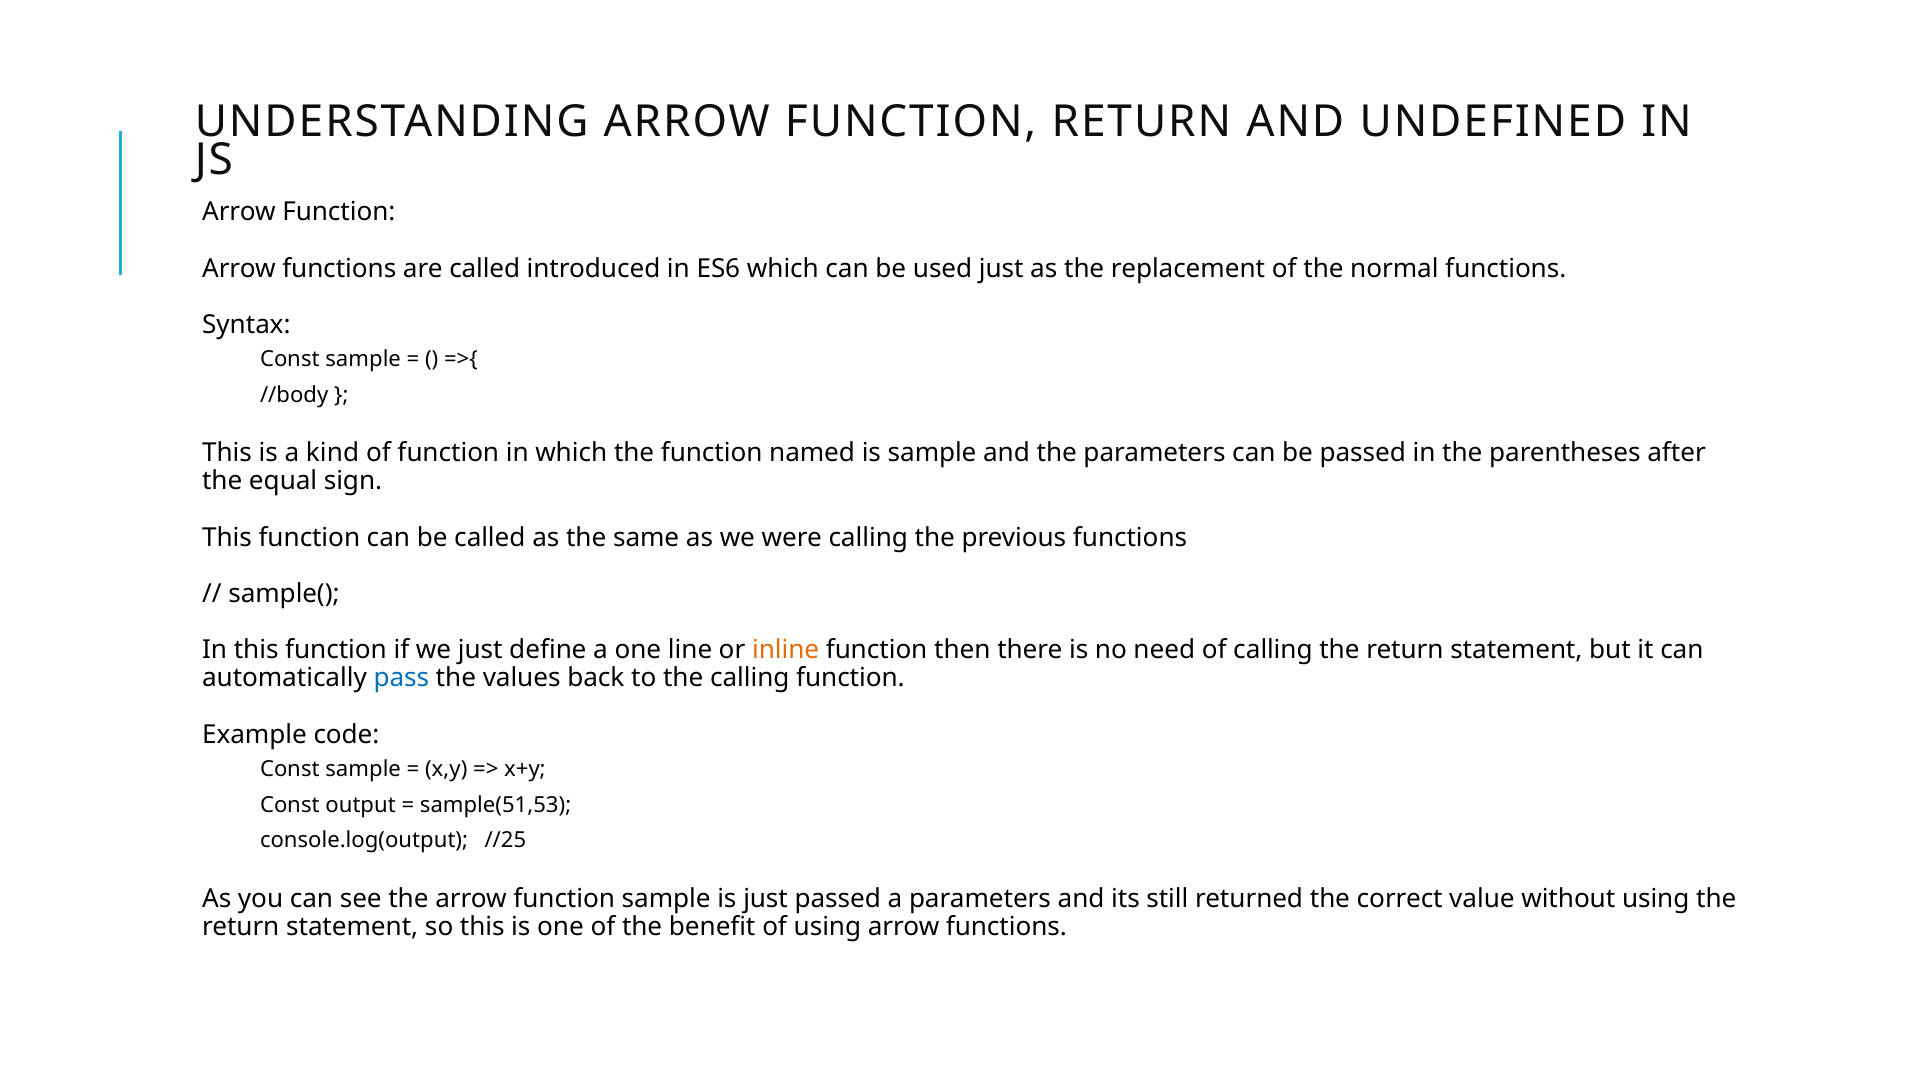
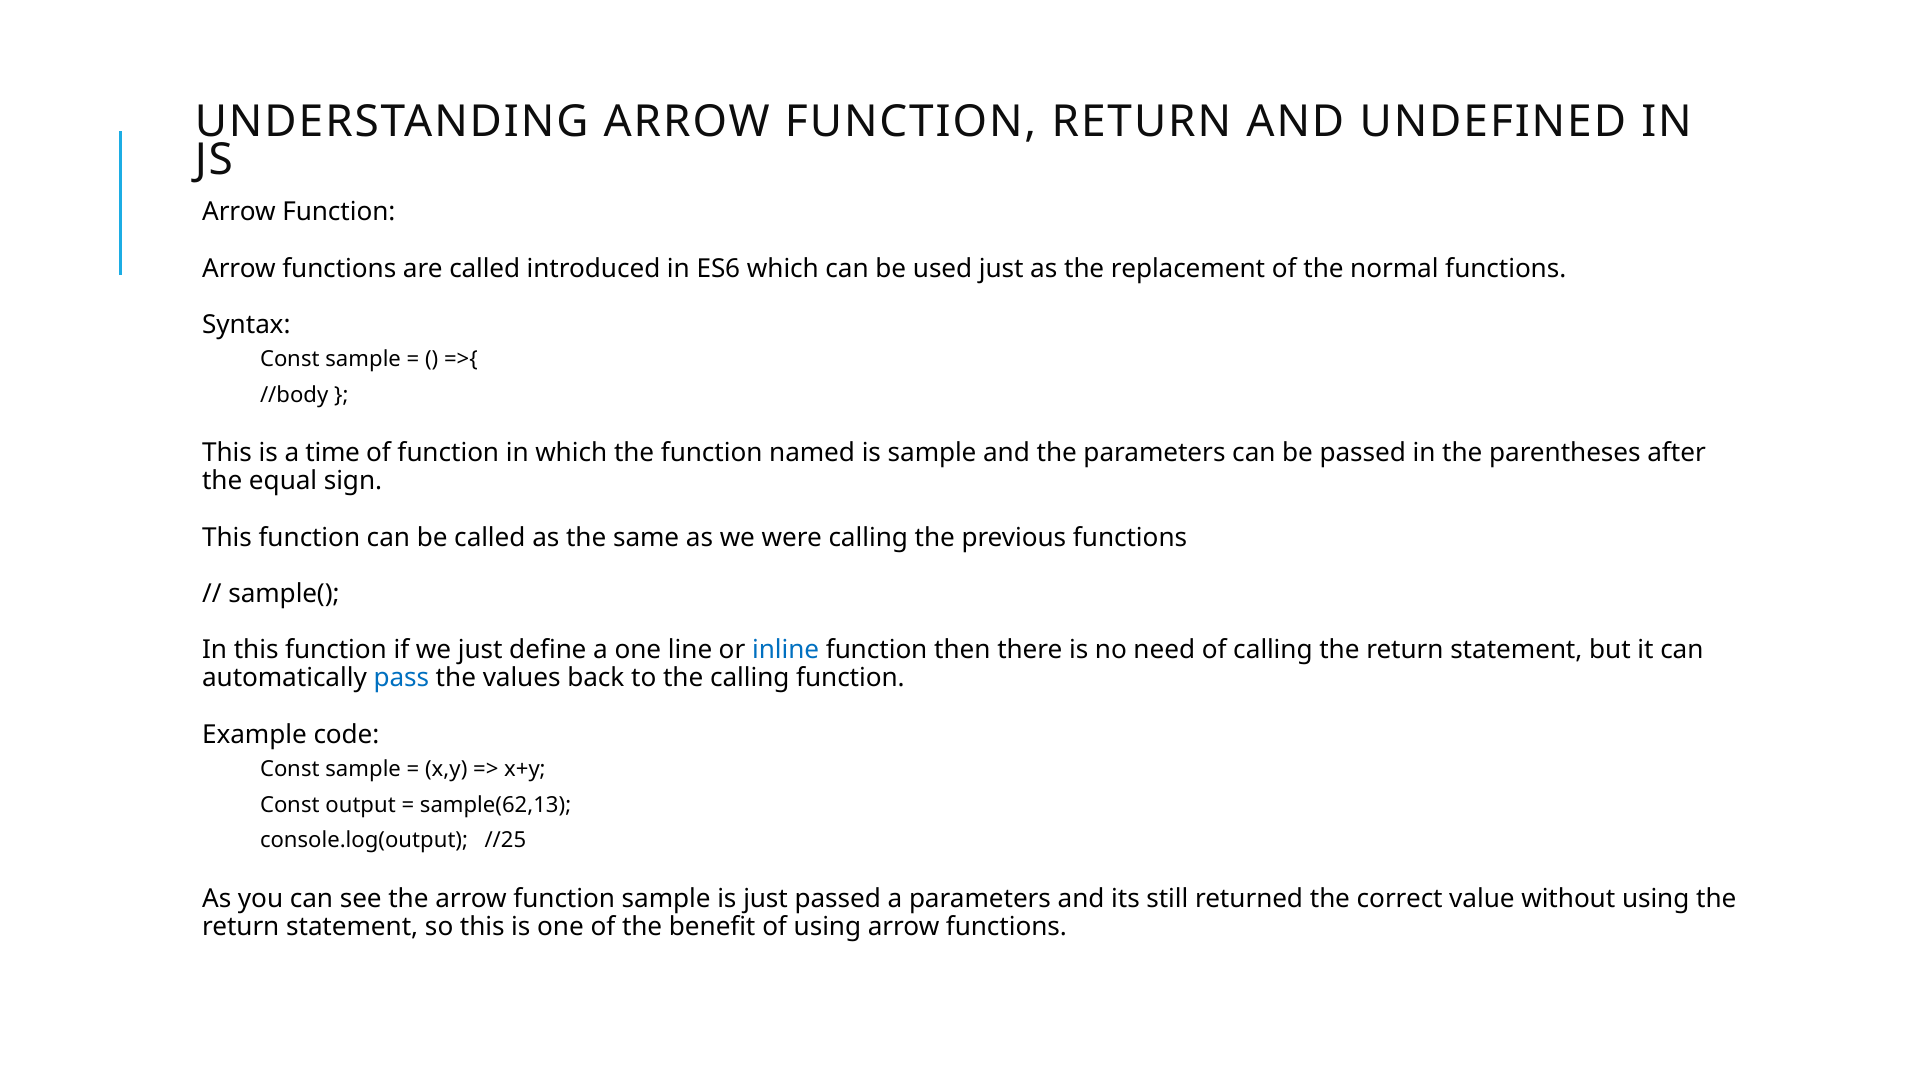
kind: kind -> time
inline colour: orange -> blue
sample(51,53: sample(51,53 -> sample(62,13
